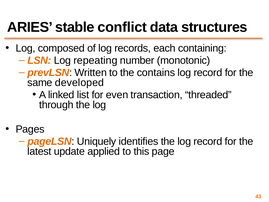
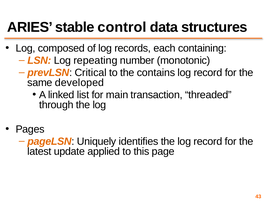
conflict: conflict -> control
Written: Written -> Critical
even: even -> main
